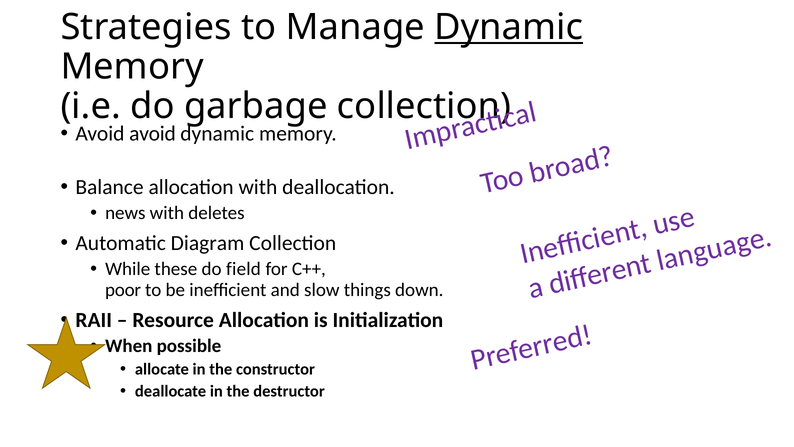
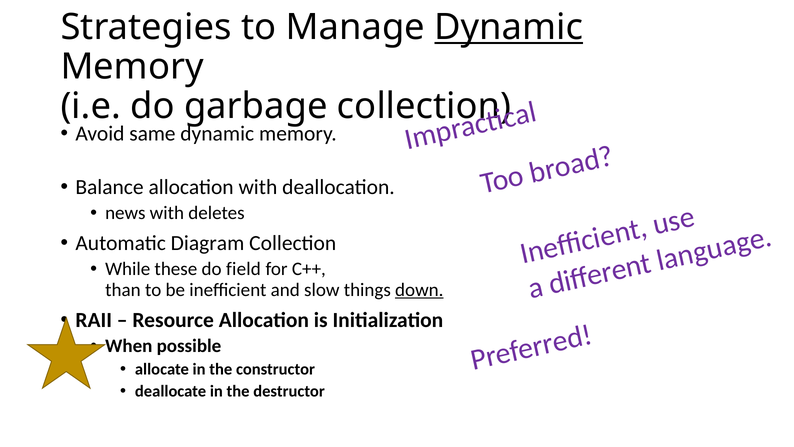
Avoid avoid: avoid -> same
poor: poor -> than
down underline: none -> present
